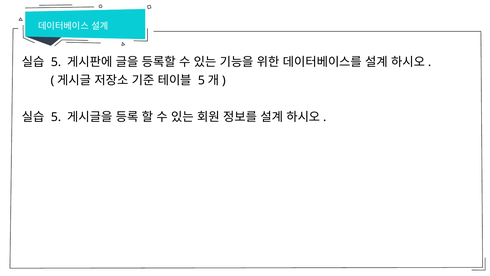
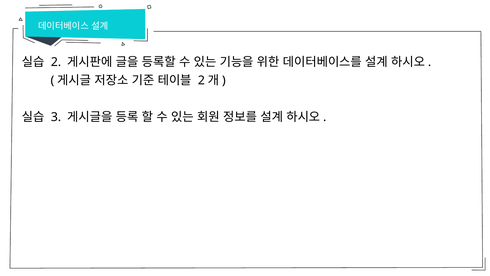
5 at (56, 62): 5 -> 2
5 at (201, 80): 5 -> 2
5 at (56, 117): 5 -> 3
